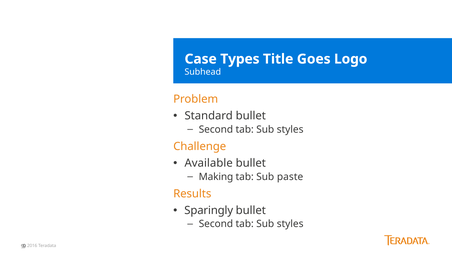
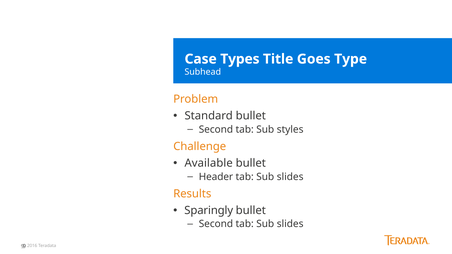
Logo: Logo -> Type
Making: Making -> Header
paste at (290, 177): paste -> slides
styles at (290, 224): styles -> slides
